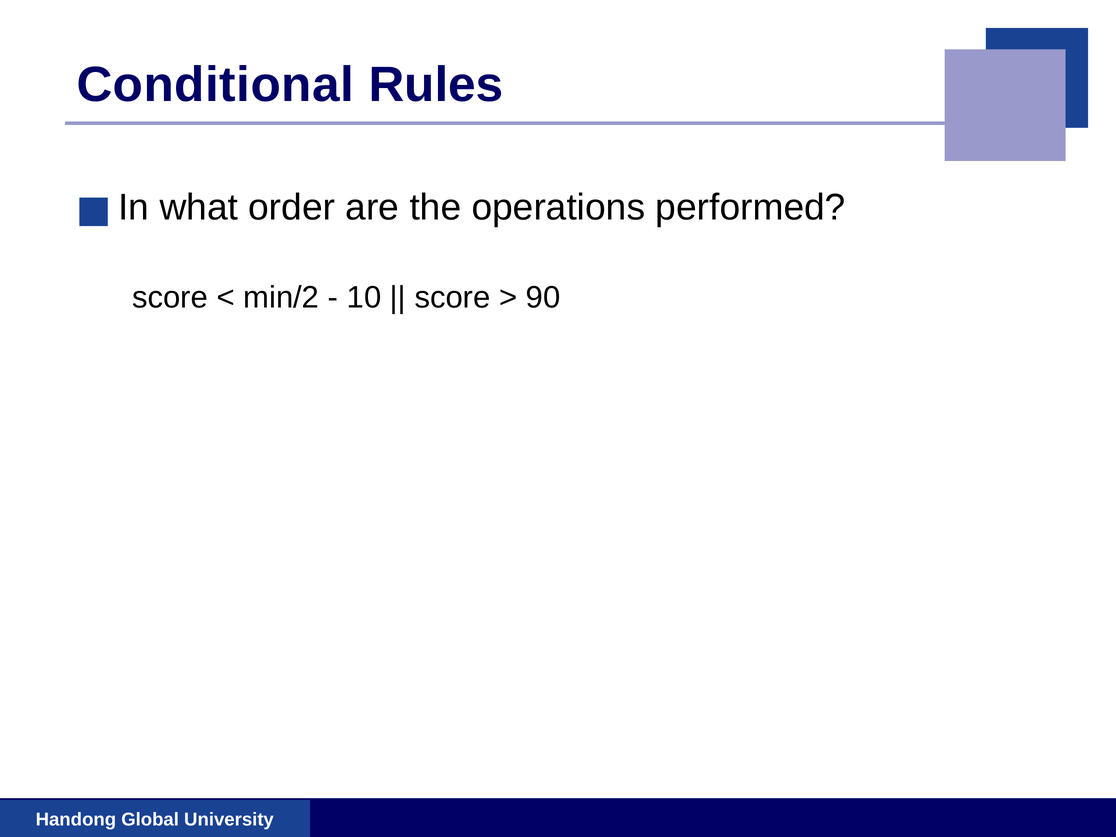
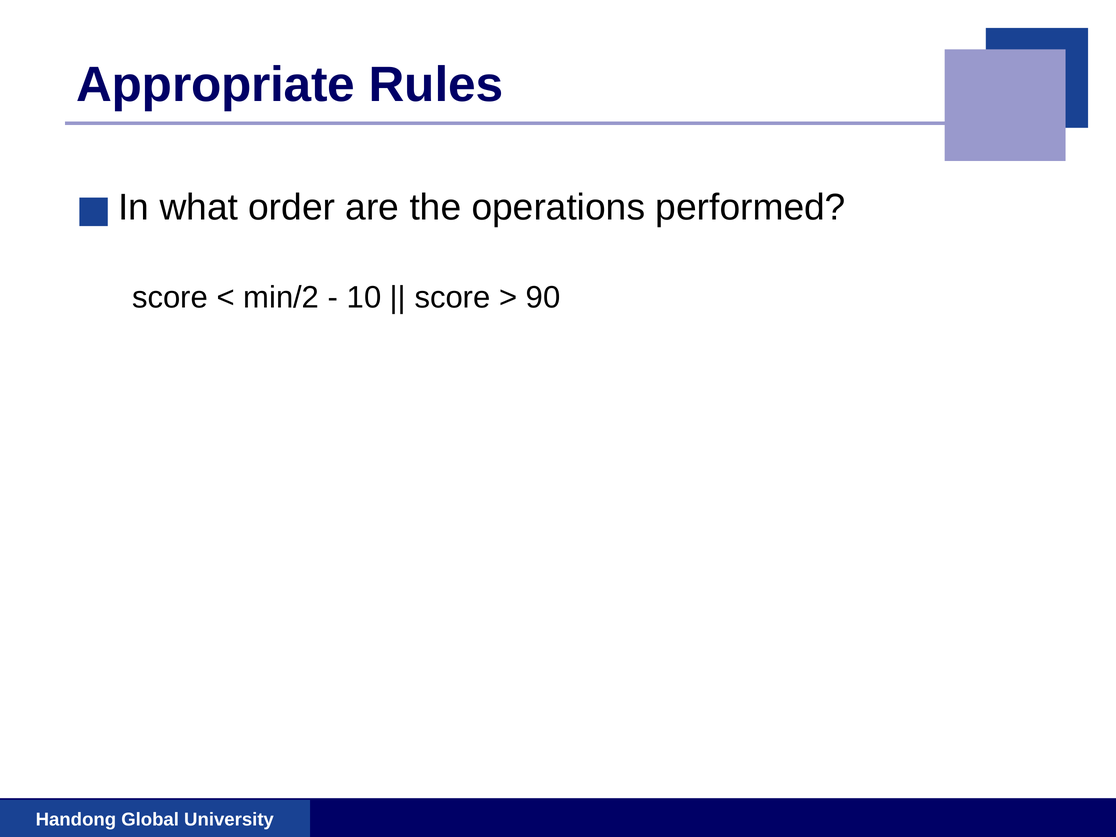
Conditional: Conditional -> Appropriate
